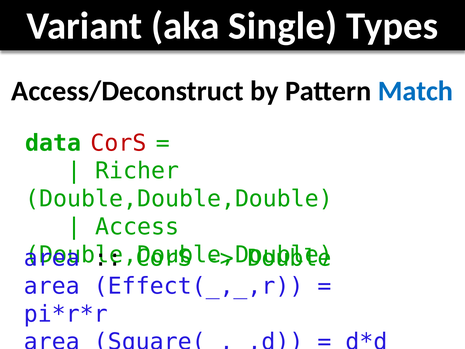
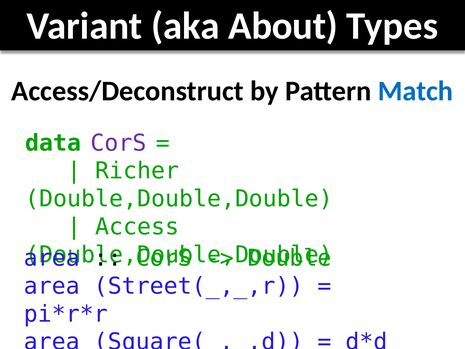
Single: Single -> About
CorS at (119, 143) colour: red -> purple
Effect(_,_,r: Effect(_,_,r -> Street(_,_,r
